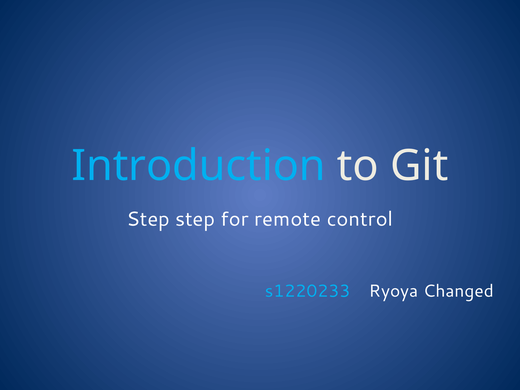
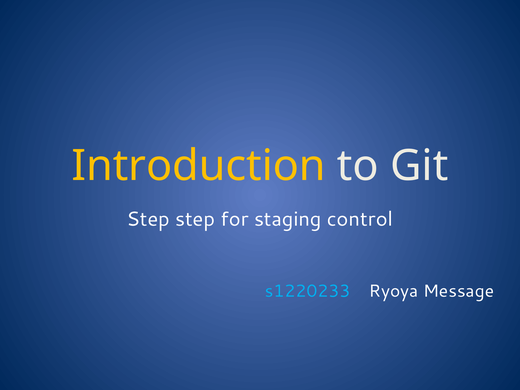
Introduction colour: light blue -> yellow
remote: remote -> staging
Changed: Changed -> Message
